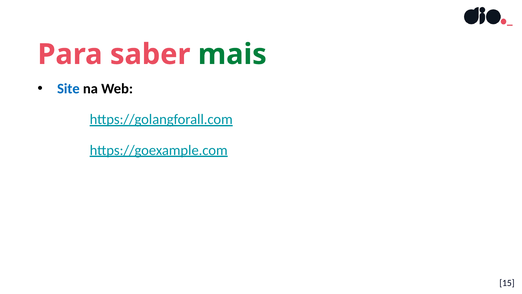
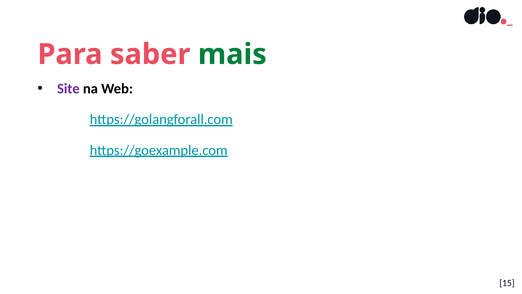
Site colour: blue -> purple
